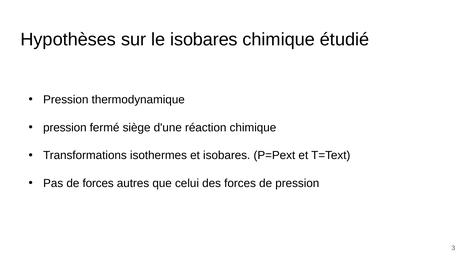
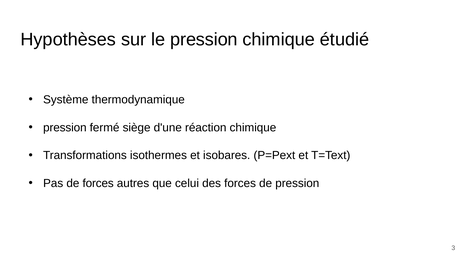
le isobares: isobares -> pression
Pression at (66, 100): Pression -> Système
